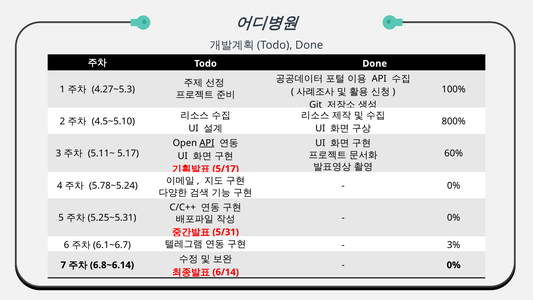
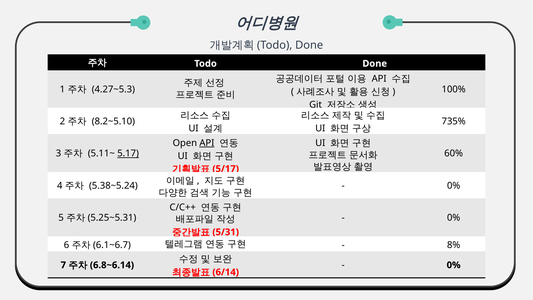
4.5~5.10: 4.5~5.10 -> 8.2~5.10
800%: 800% -> 735%
5.17 underline: none -> present
5.78~5.24: 5.78~5.24 -> 5.38~5.24
3%: 3% -> 8%
